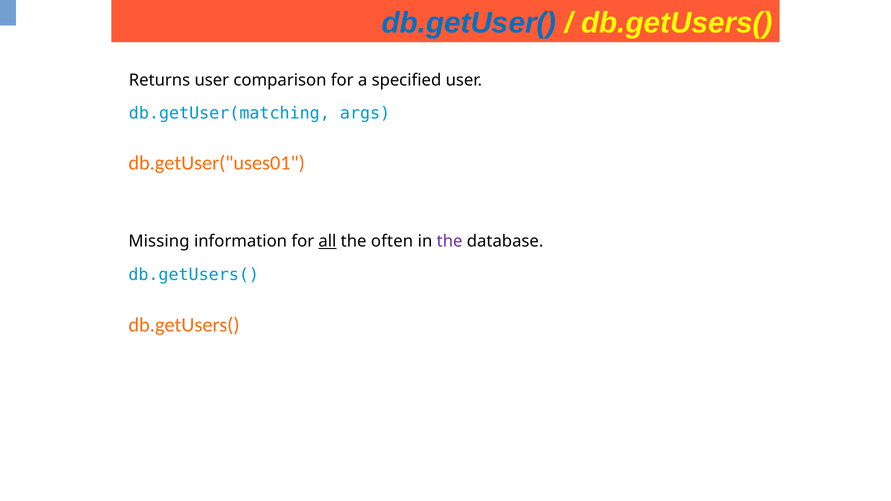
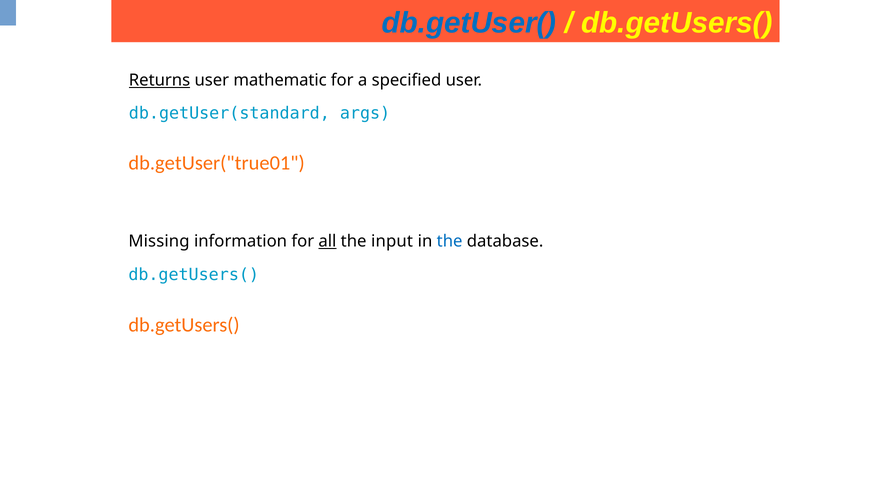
Returns underline: none -> present
comparison: comparison -> mathematic
db.getUser(matching: db.getUser(matching -> db.getUser(standard
db.getUser("uses01: db.getUser("uses01 -> db.getUser("true01
often: often -> input
the at (450, 242) colour: purple -> blue
